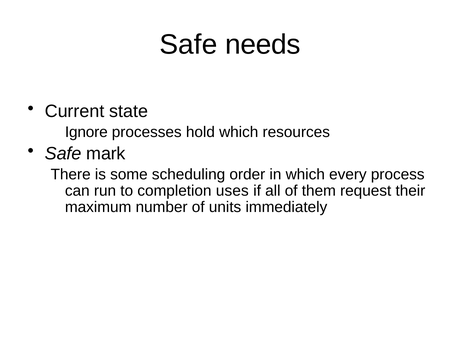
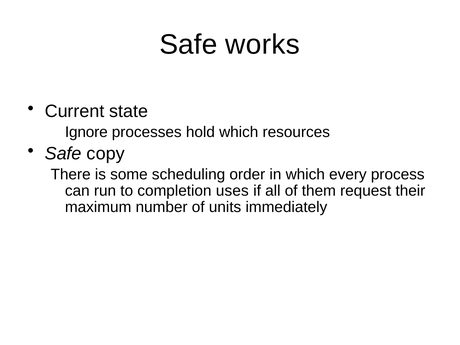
needs: needs -> works
mark: mark -> copy
